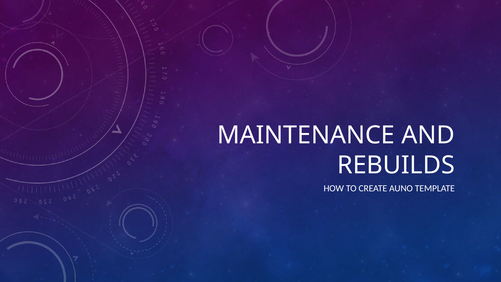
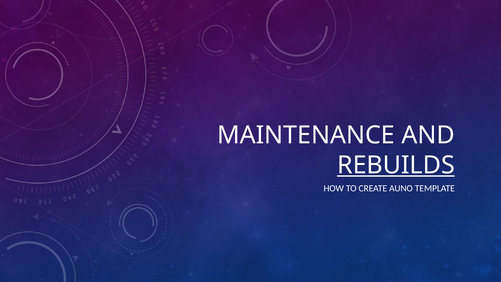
REBUILDS underline: none -> present
